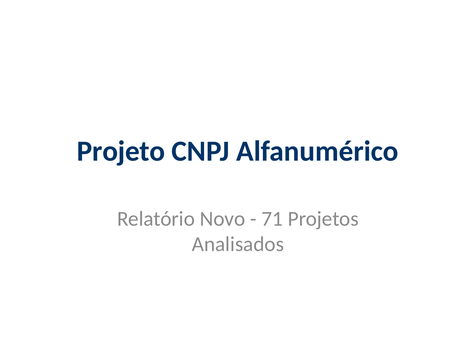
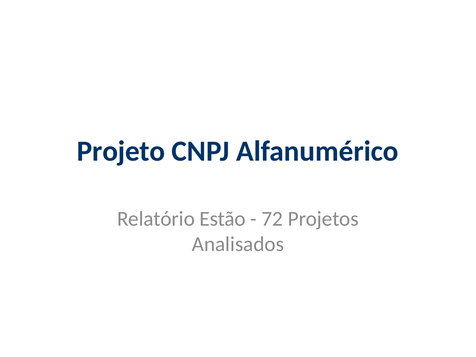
Novo: Novo -> Estão
71: 71 -> 72
